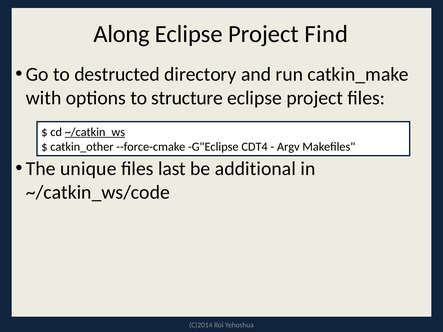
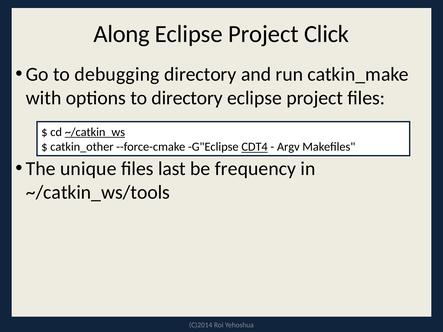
Find: Find -> Click
destructed: destructed -> debugging
to structure: structure -> directory
CDT4 underline: none -> present
additional: additional -> frequency
~/catkin_ws/code: ~/catkin_ws/code -> ~/catkin_ws/tools
